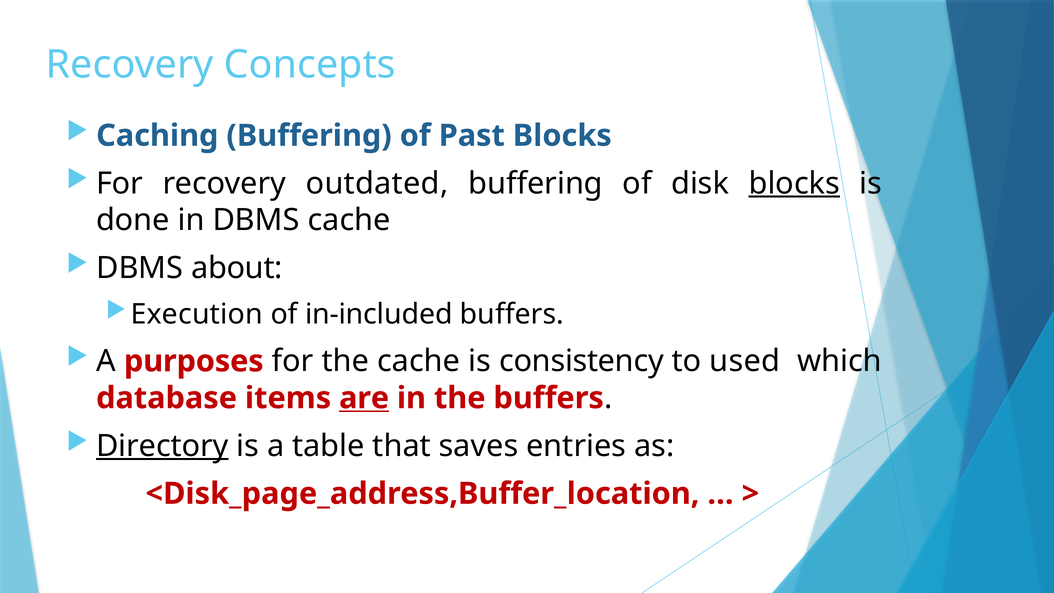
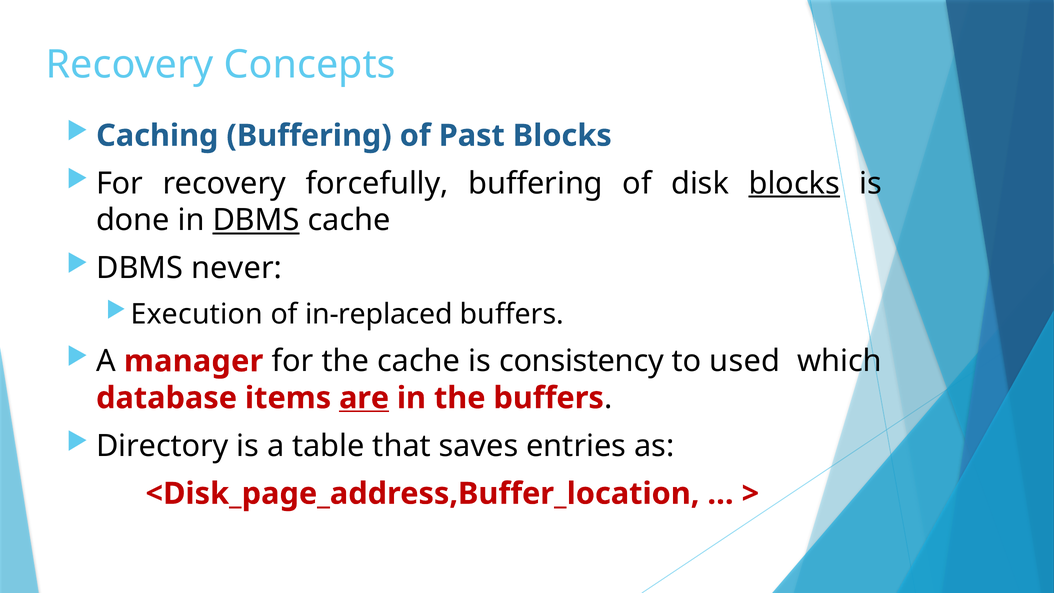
outdated: outdated -> forcefully
DBMS at (256, 220) underline: none -> present
about: about -> never
in-included: in-included -> in-replaced
purposes: purposes -> manager
Directory underline: present -> none
